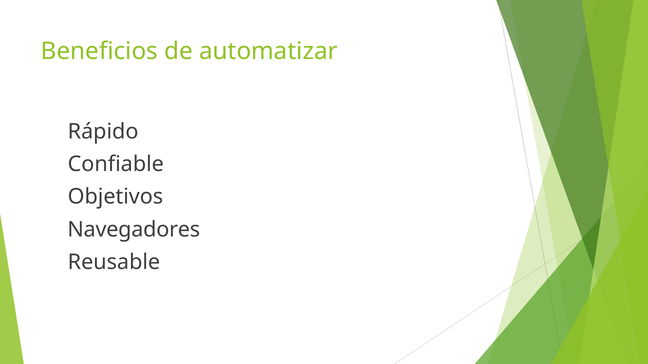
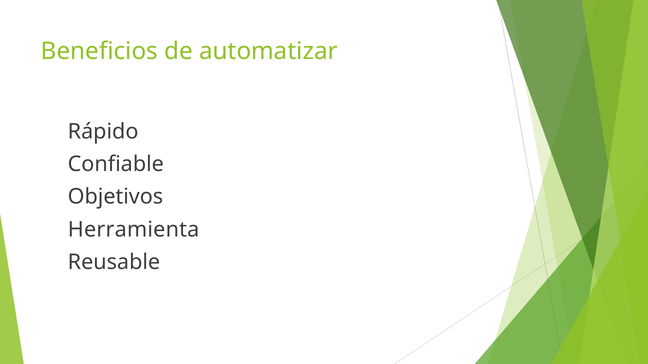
Navegadores: Navegadores -> Herramienta
